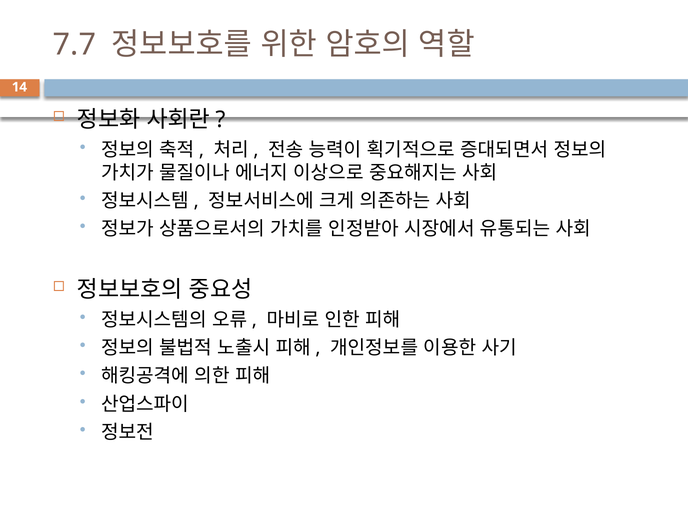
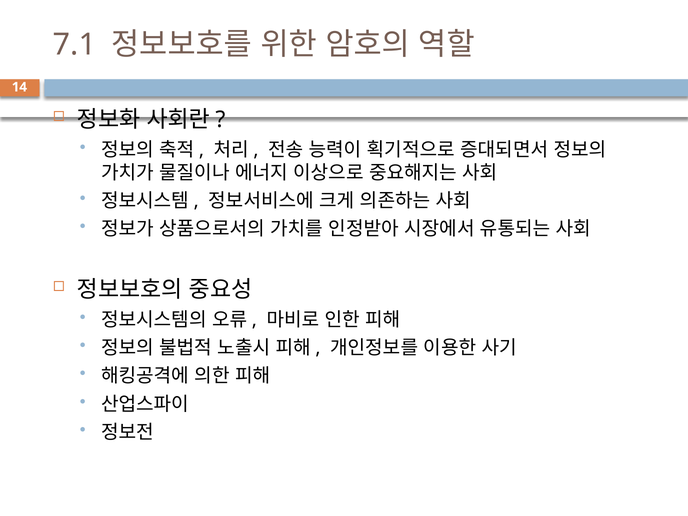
7.7: 7.7 -> 7.1
